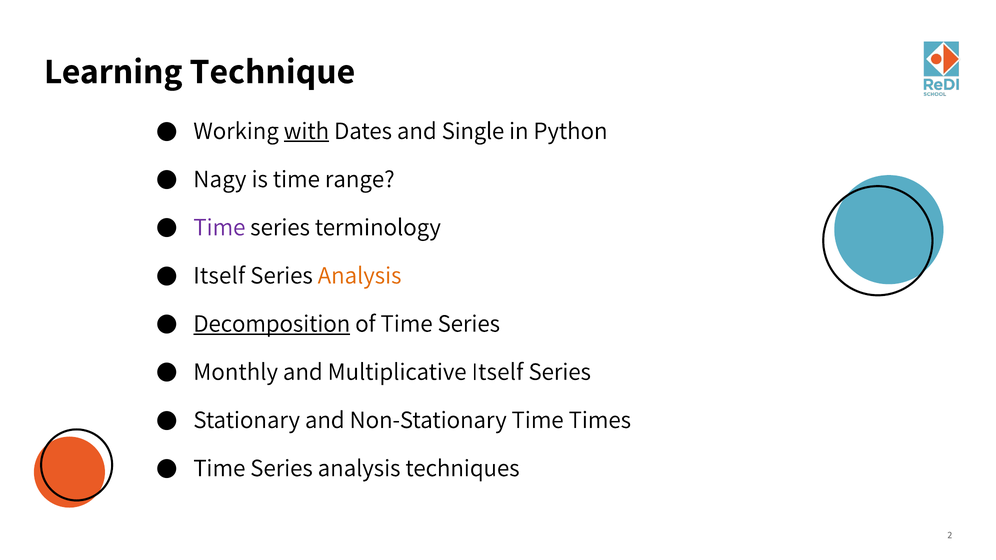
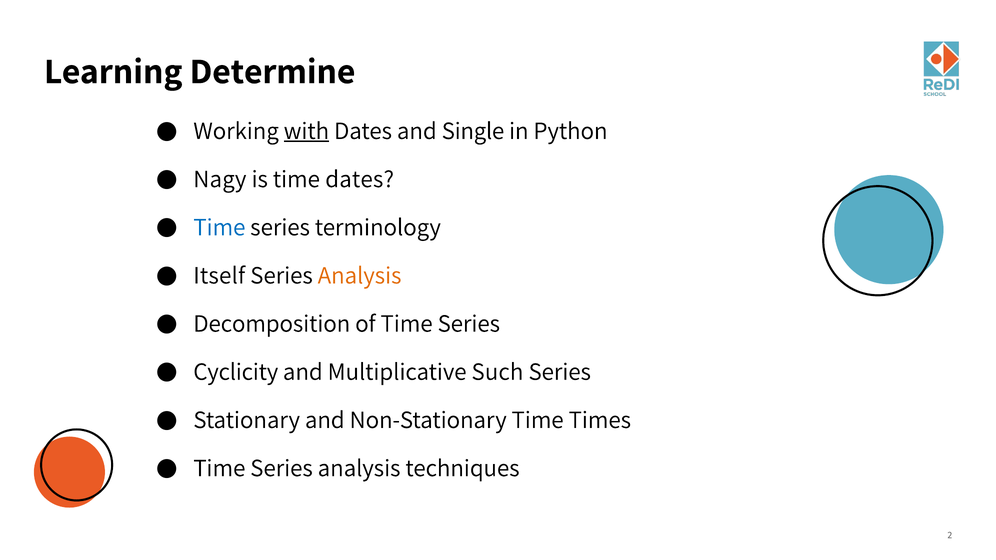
Technique: Technique -> Determine
time range: range -> dates
Time at (219, 227) colour: purple -> blue
Decomposition underline: present -> none
Monthly: Monthly -> Cyclicity
Multiplicative Itself: Itself -> Such
